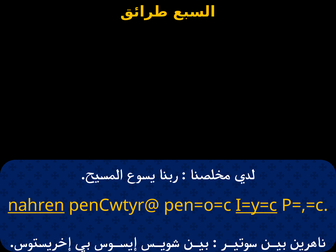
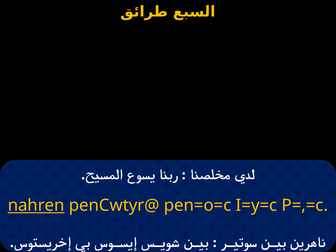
I=y=c underline: present -> none
